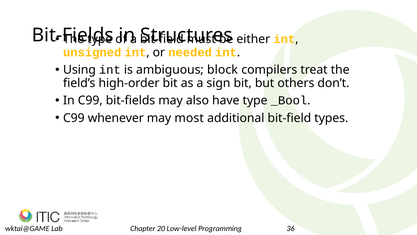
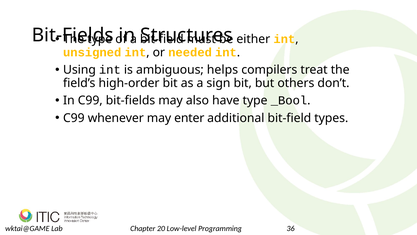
block: block -> helps
most: most -> enter
